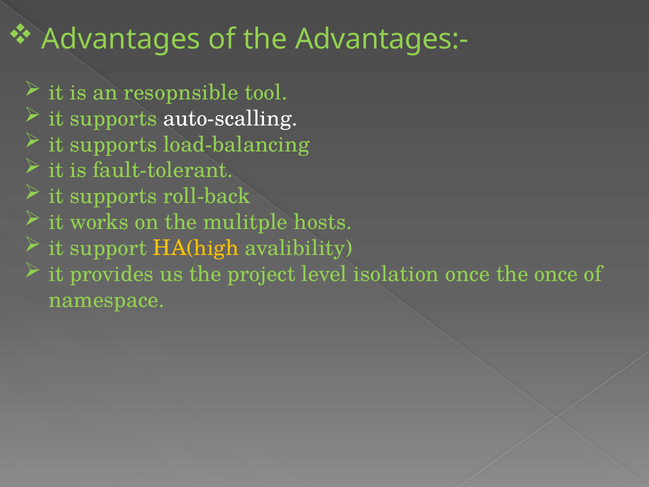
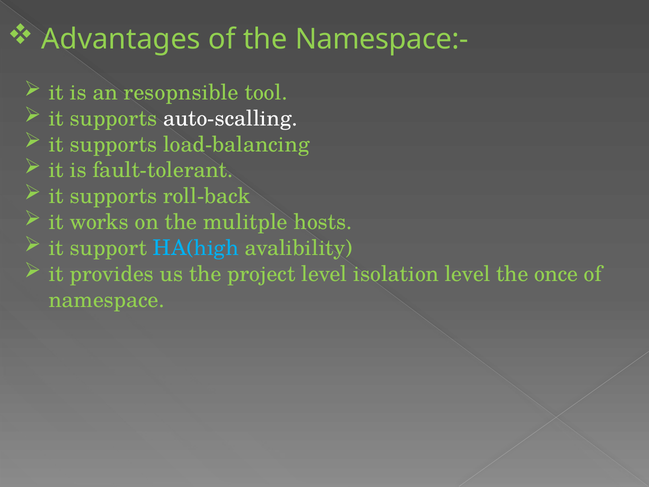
Advantages:-: Advantages:- -> Namespace:-
HA(high colour: yellow -> light blue
isolation once: once -> level
